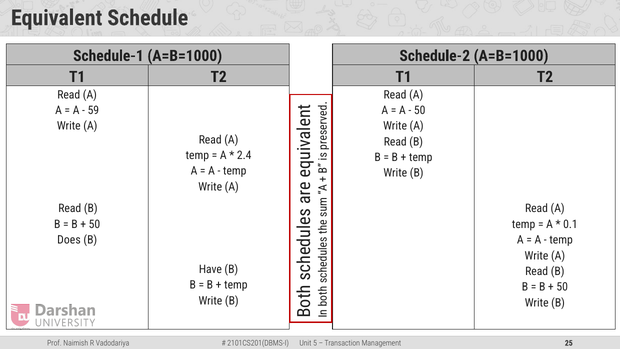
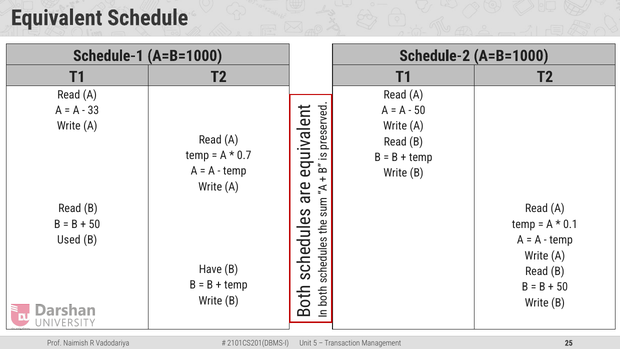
59: 59 -> 33
2.4: 2.4 -> 0.7
Does: Does -> Used
